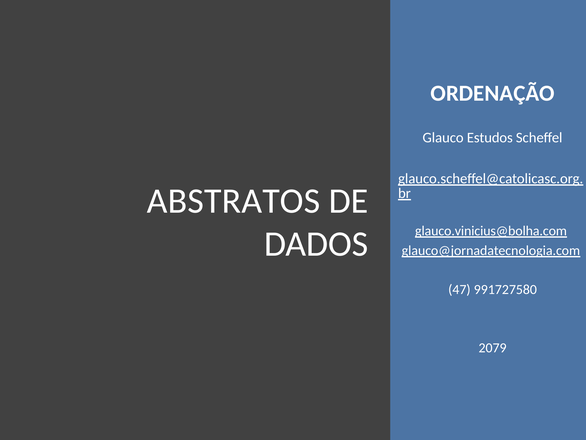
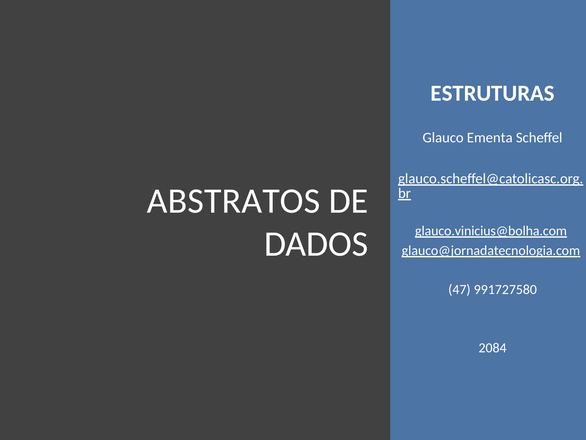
ORDENAÇÃO: ORDENAÇÃO -> ESTRUTURAS
Estudos: Estudos -> Ementa
2079: 2079 -> 2084
